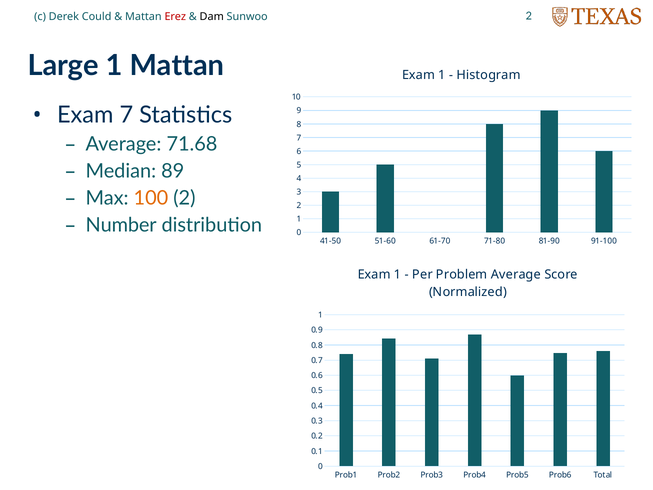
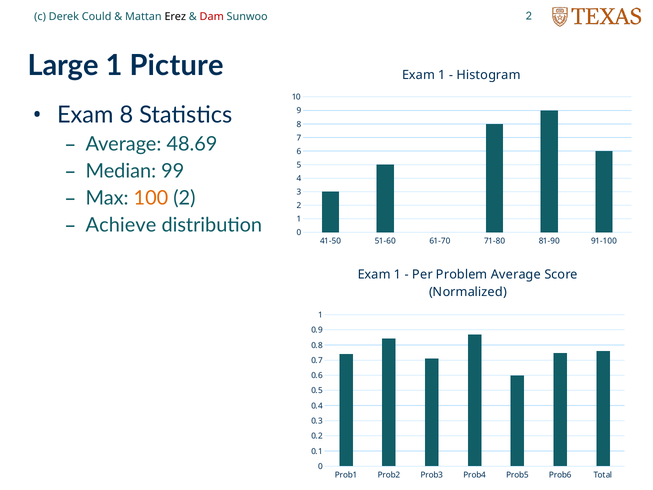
Erez colour: red -> black
Dam colour: black -> red
1 Mattan: Mattan -> Picture
Exam 7: 7 -> 8
71.68: 71.68 -> 48.69
89: 89 -> 99
Number: Number -> Achieve
